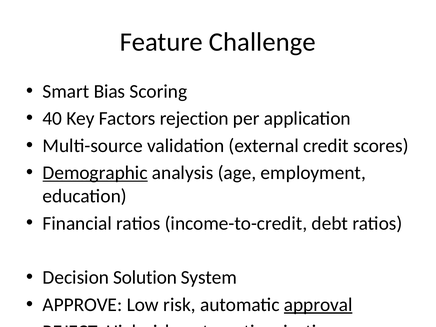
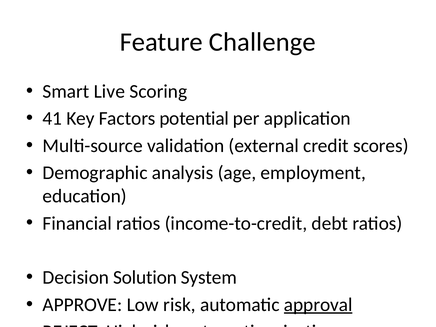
Smart Bias: Bias -> Live
40: 40 -> 41
Factors rejection: rejection -> potential
Demographic underline: present -> none
